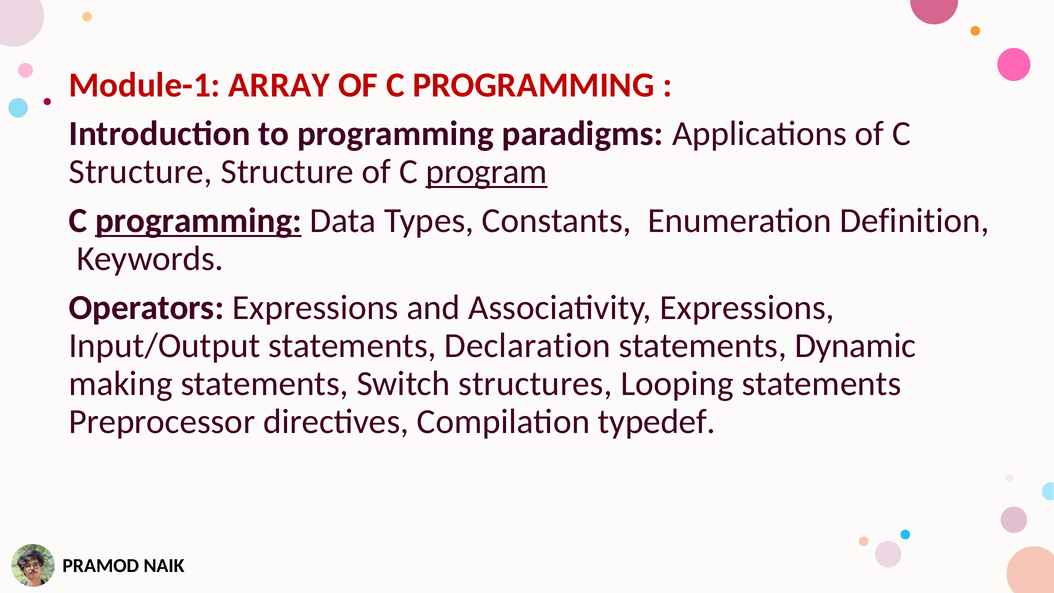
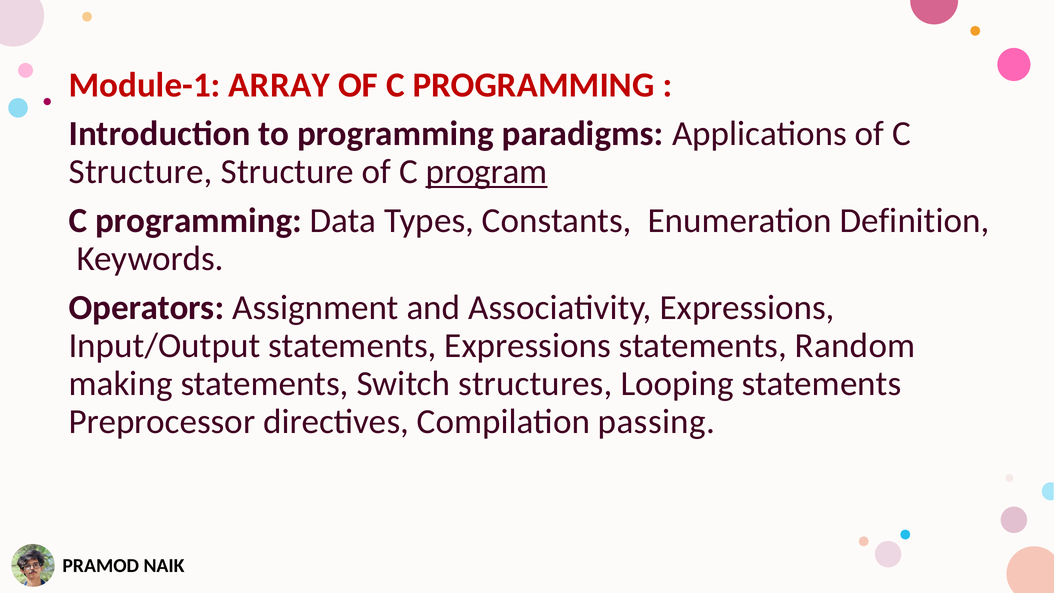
programming at (198, 221) underline: present -> none
Operators Expressions: Expressions -> Assignment
statements Declaration: Declaration -> Expressions
Dynamic: Dynamic -> Random
typedef: typedef -> passing
